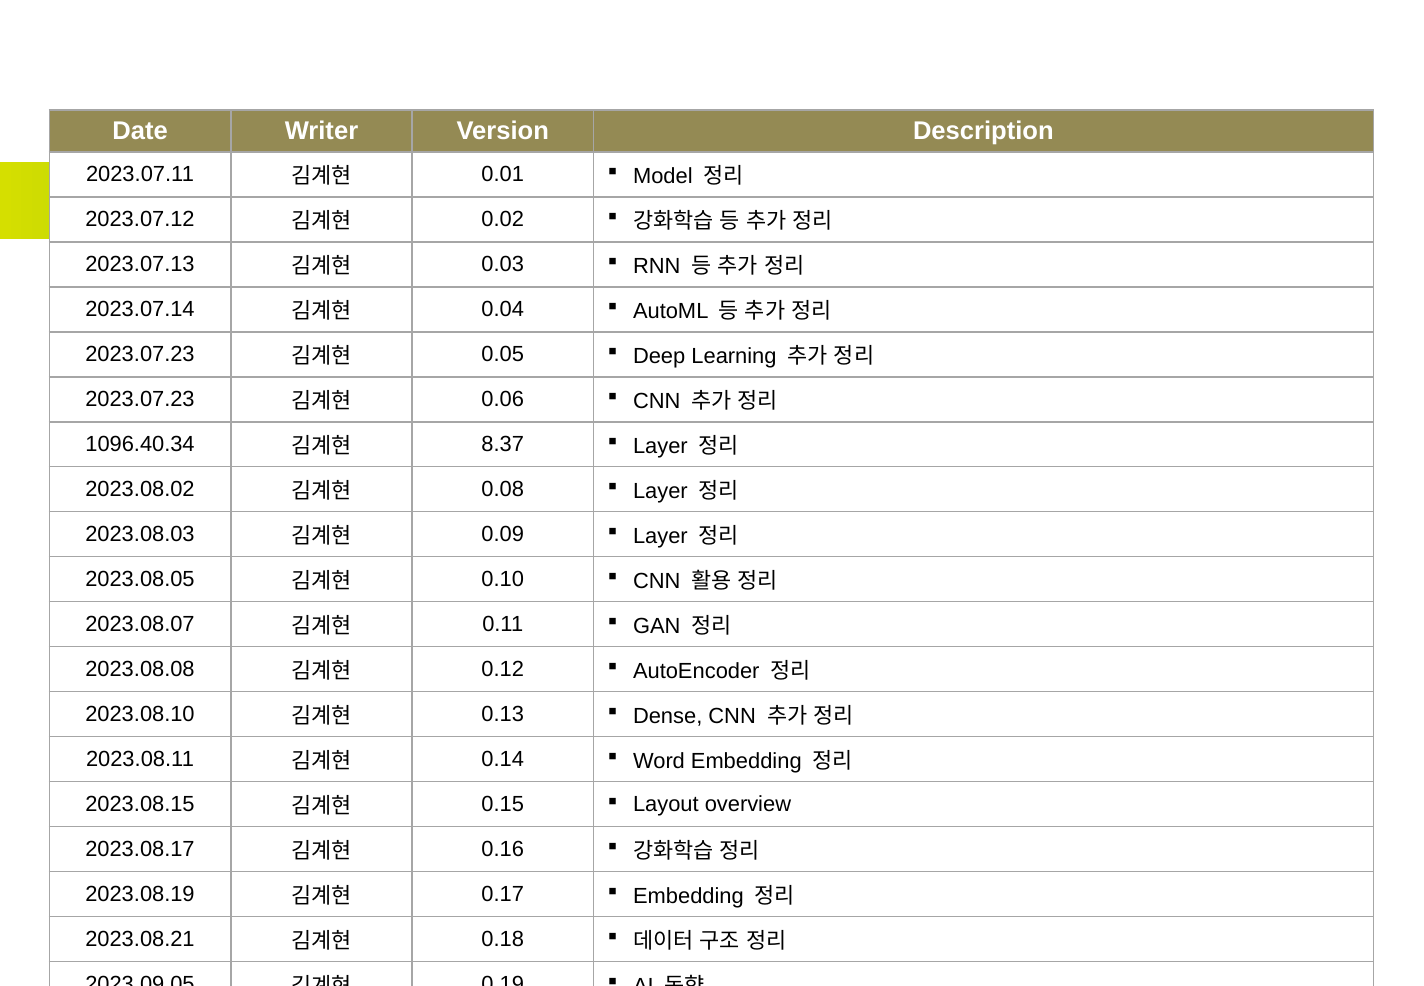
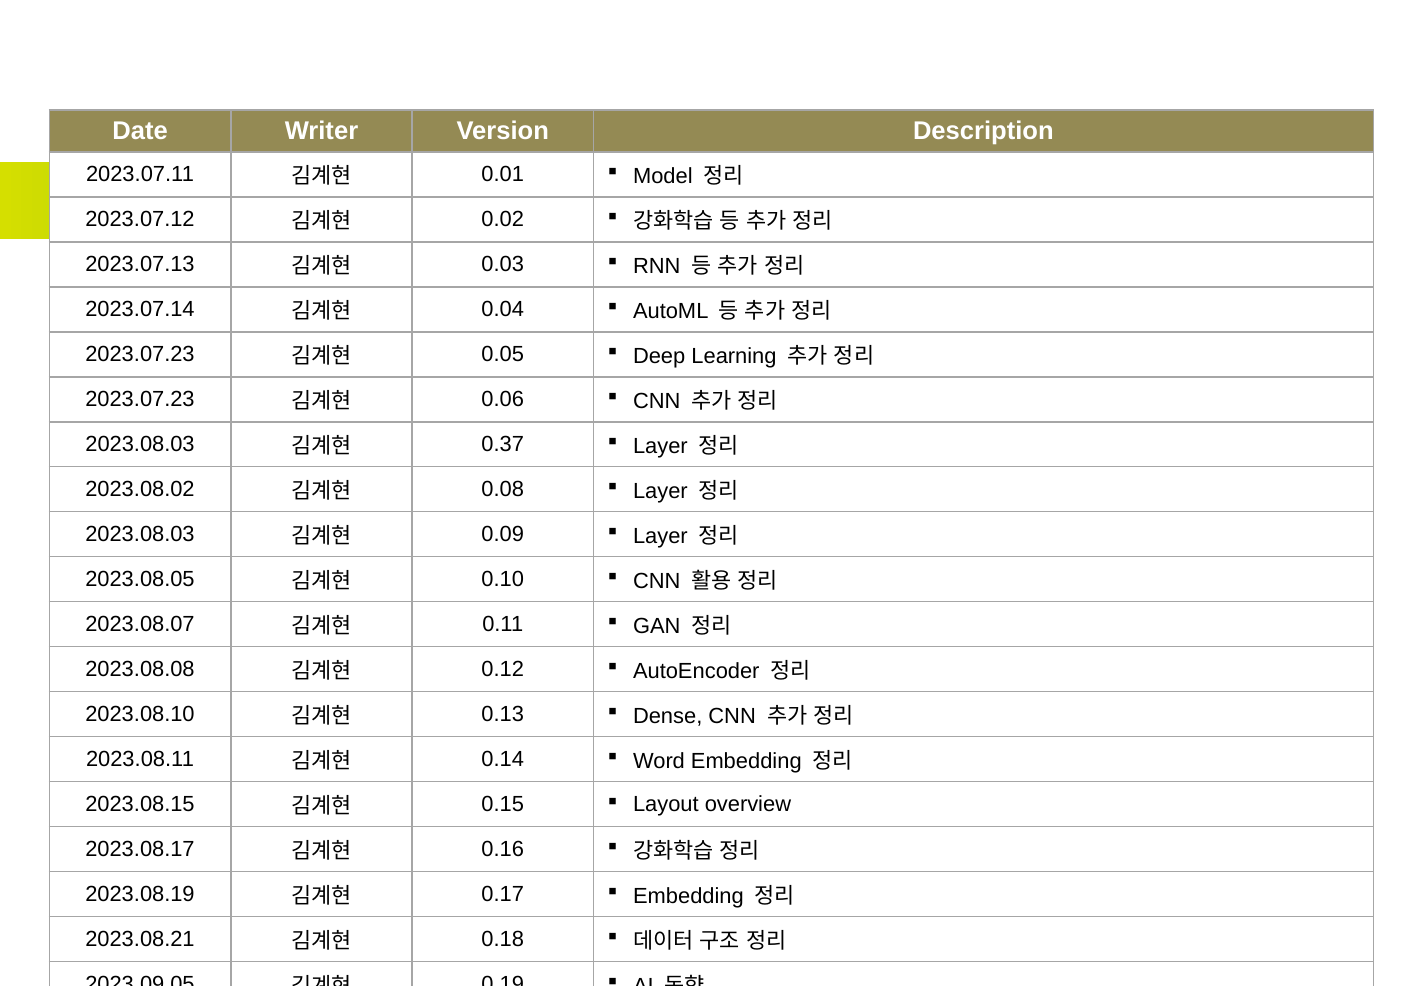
1096.40.34 at (140, 445): 1096.40.34 -> 2023.08.03
8.37: 8.37 -> 0.37
